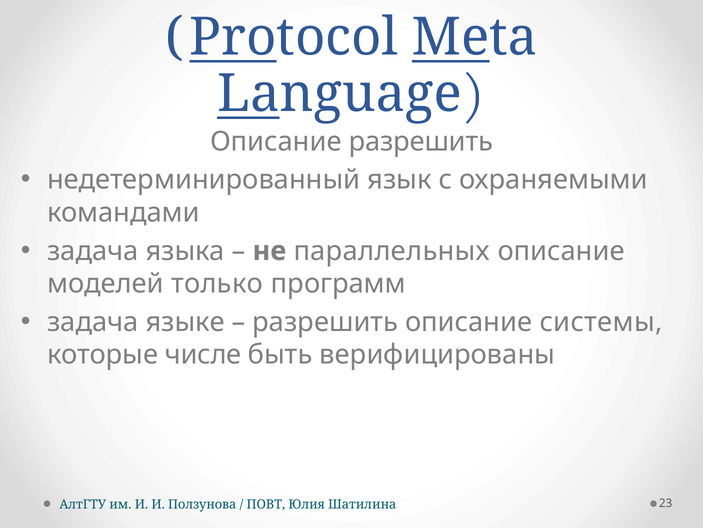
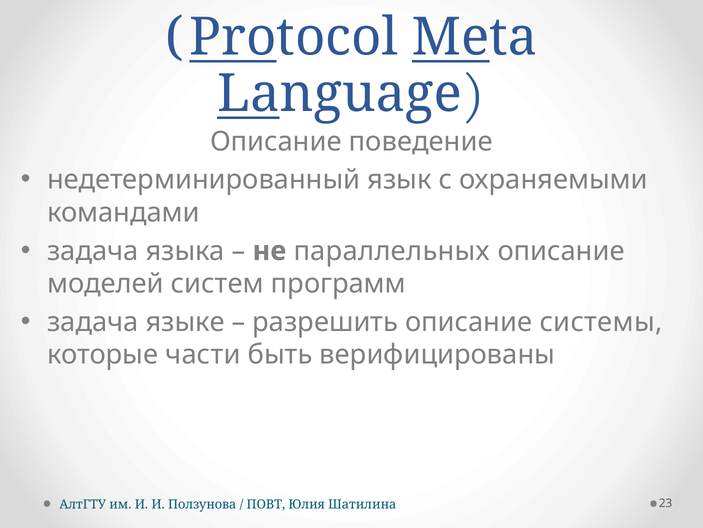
Описание разрешить: разрешить -> поведение
только: только -> систем
числе: числе -> части
